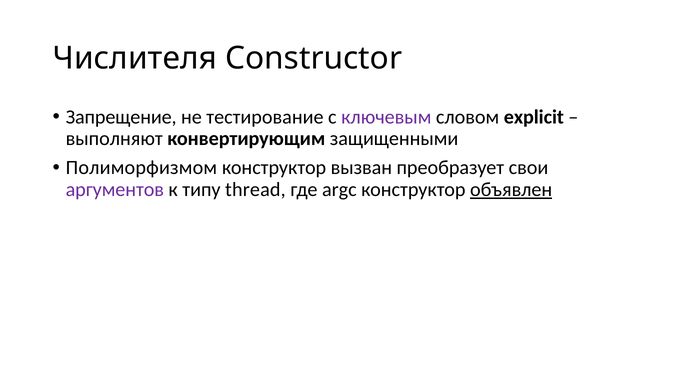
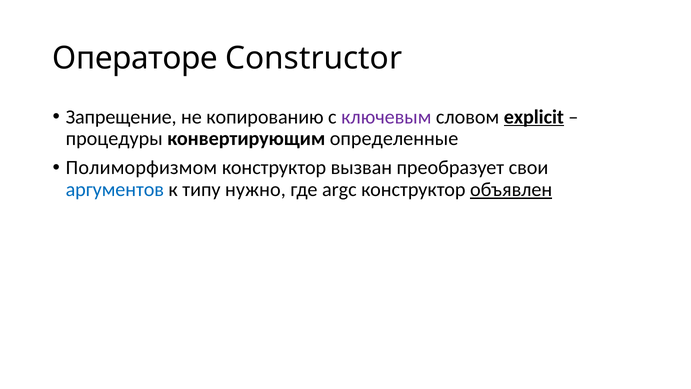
Числителя: Числителя -> Операторе
тестирование: тестирование -> копированию
explicit underline: none -> present
выполняют: выполняют -> процедуры
защищенными: защищенными -> определенные
аргументов colour: purple -> blue
thread: thread -> нужно
